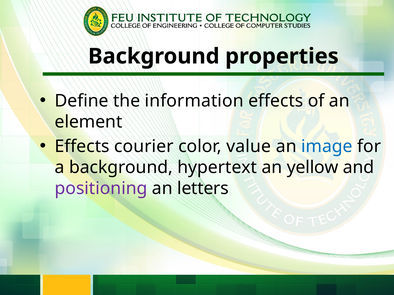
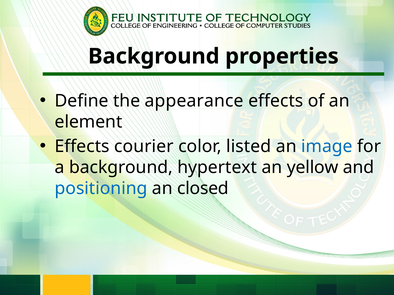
information: information -> appearance
value: value -> listed
positioning colour: purple -> blue
letters: letters -> closed
